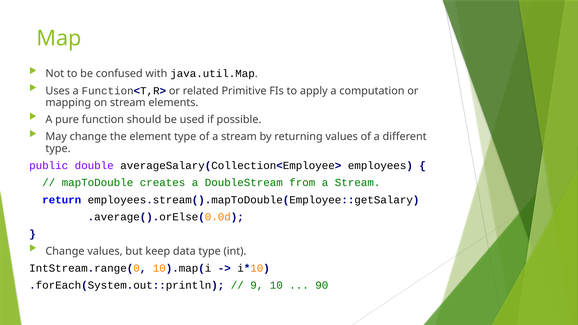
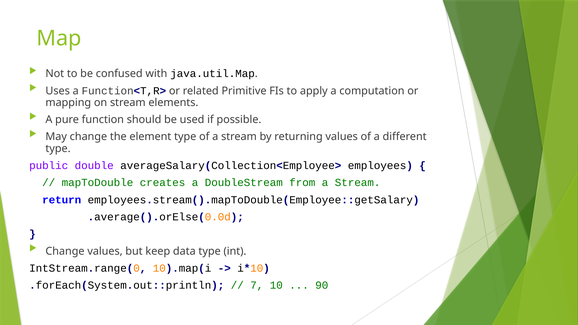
9: 9 -> 7
